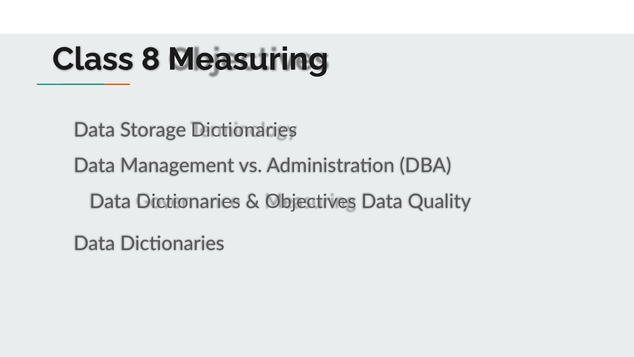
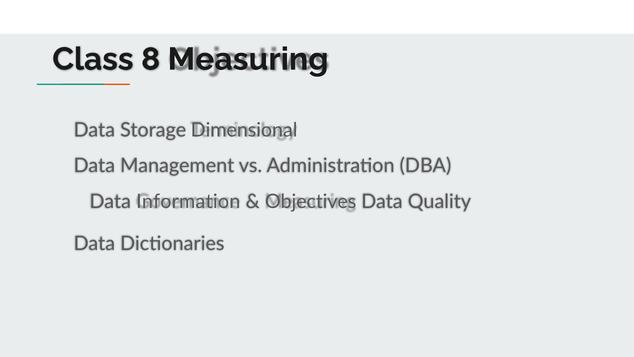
Storage Dictionaries: Dictionaries -> Dimensional
Dictionaries at (188, 201): Dictionaries -> Information
